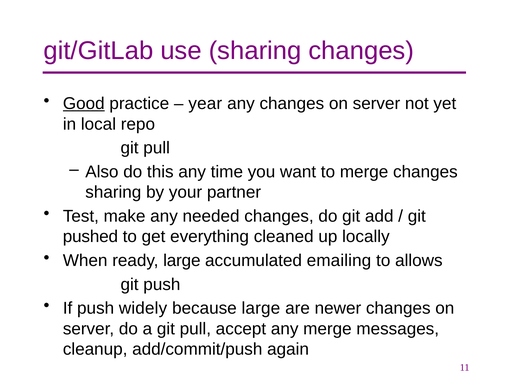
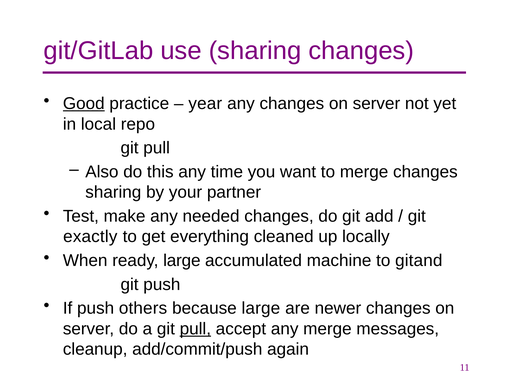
pushed: pushed -> exactly
emailing: emailing -> machine
allows: allows -> gitand
widely: widely -> others
pull at (195, 329) underline: none -> present
